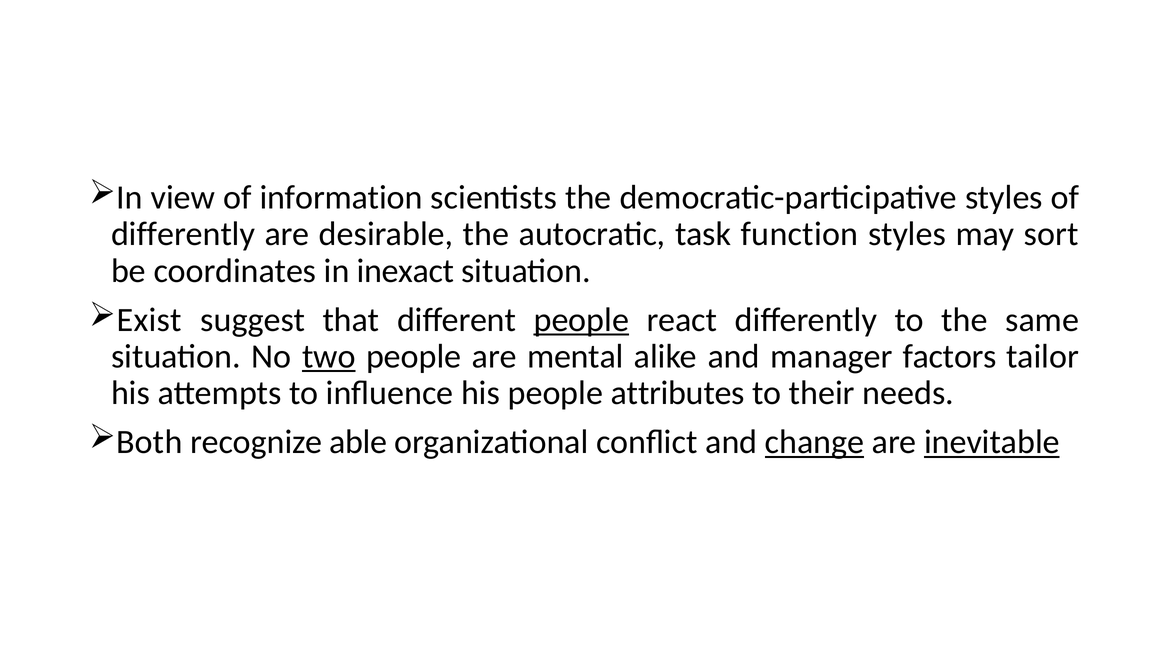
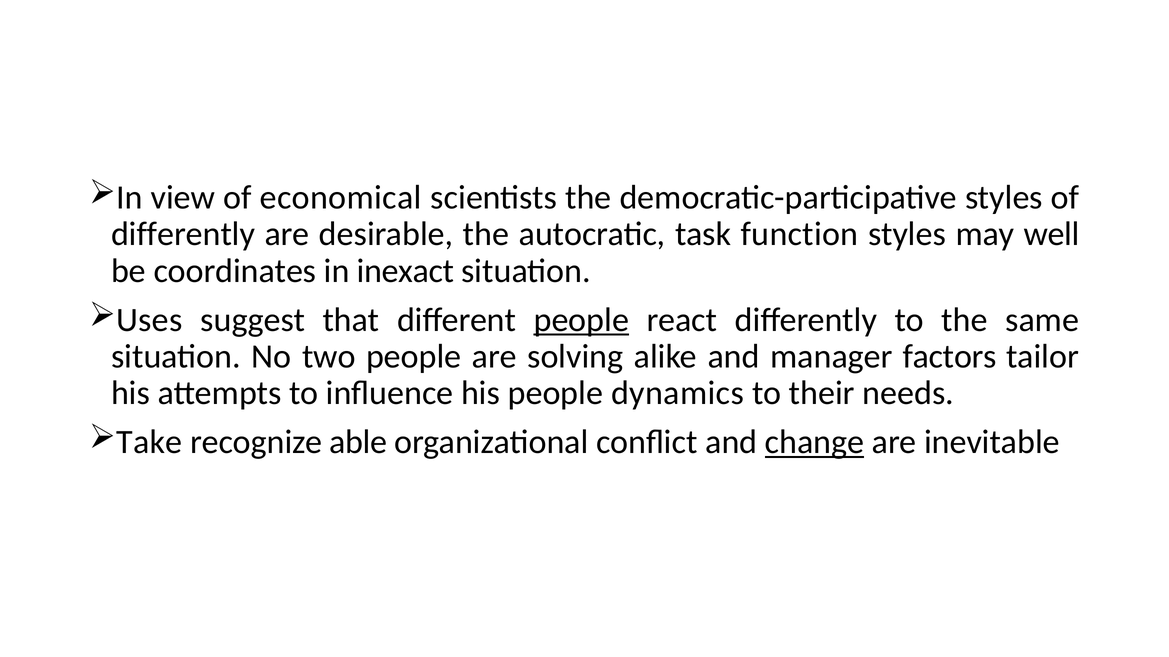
information: information -> economical
sort: sort -> well
Exist: Exist -> Uses
two underline: present -> none
mental: mental -> solving
attributes: attributes -> dynamics
Both: Both -> Take
inevitable underline: present -> none
